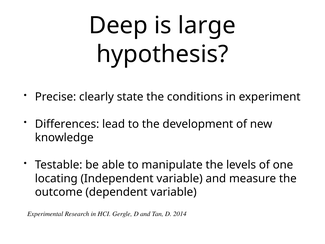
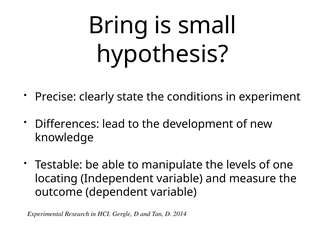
Deep: Deep -> Bring
large: large -> small
